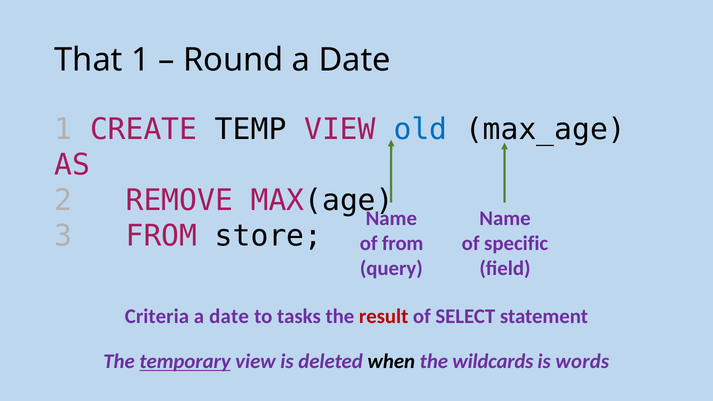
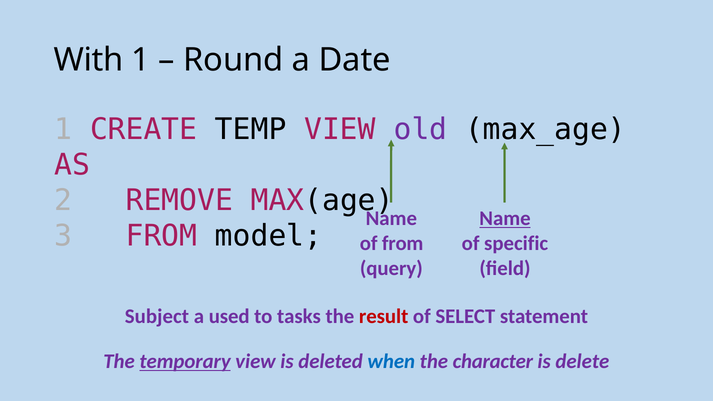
That: That -> With
old colour: blue -> purple
Name at (505, 219) underline: none -> present
store: store -> model
Criteria: Criteria -> Subject
date at (229, 316): date -> used
when colour: black -> blue
wildcards: wildcards -> character
words: words -> delete
